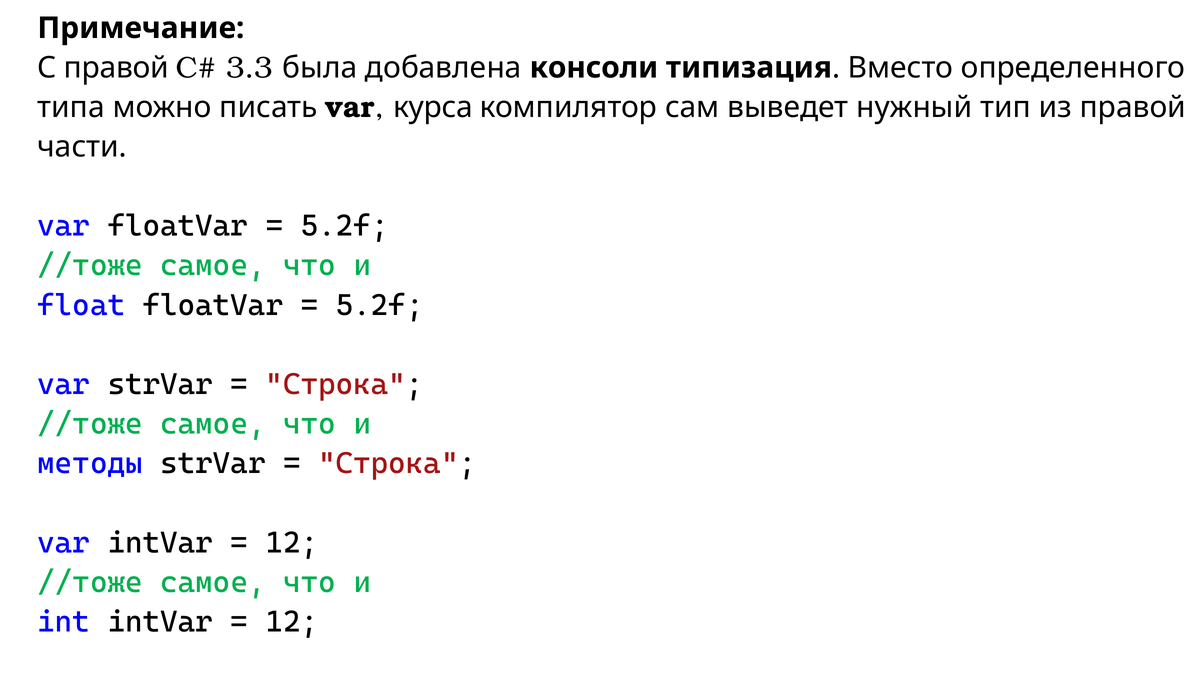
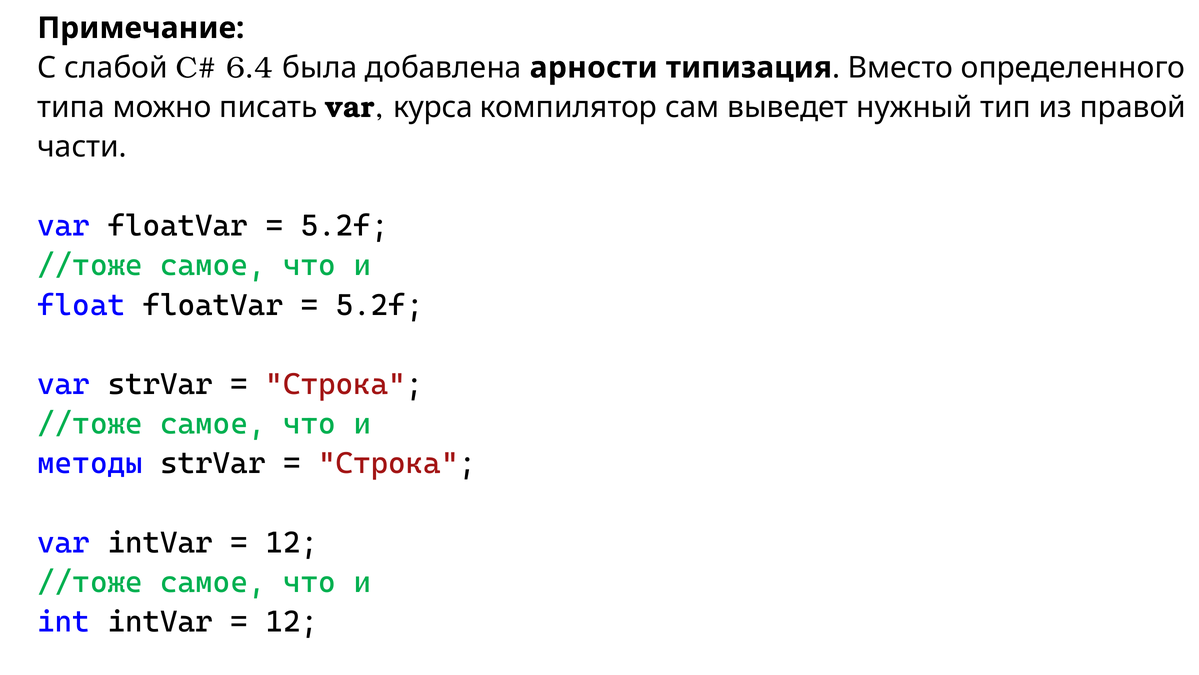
С правой: правой -> слабой
3.3: 3.3 -> 6.4
консоли: консоли -> арности
